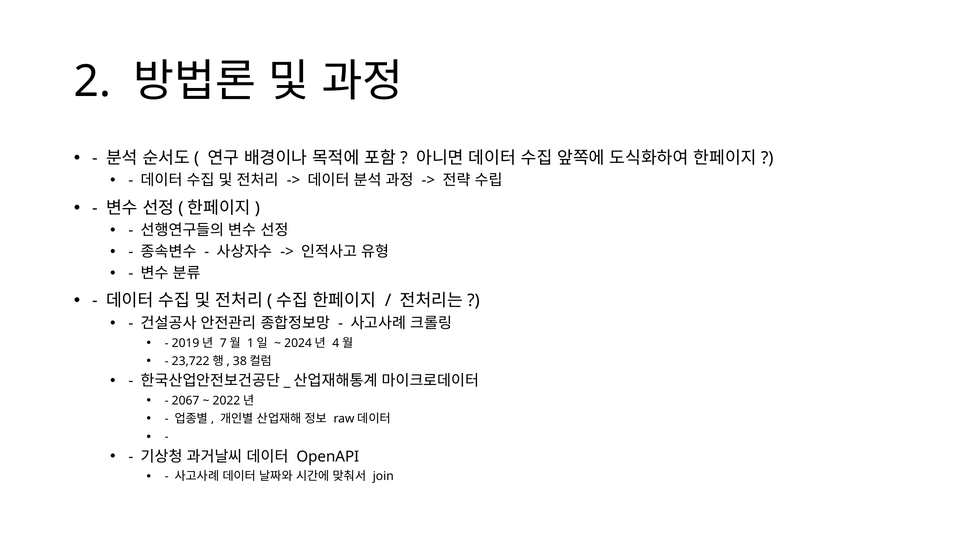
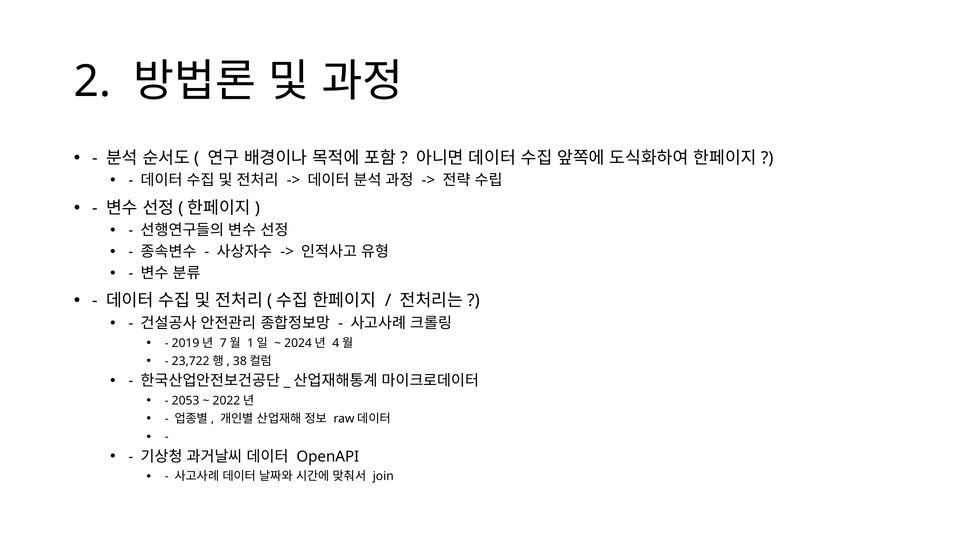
2067: 2067 -> 2053
